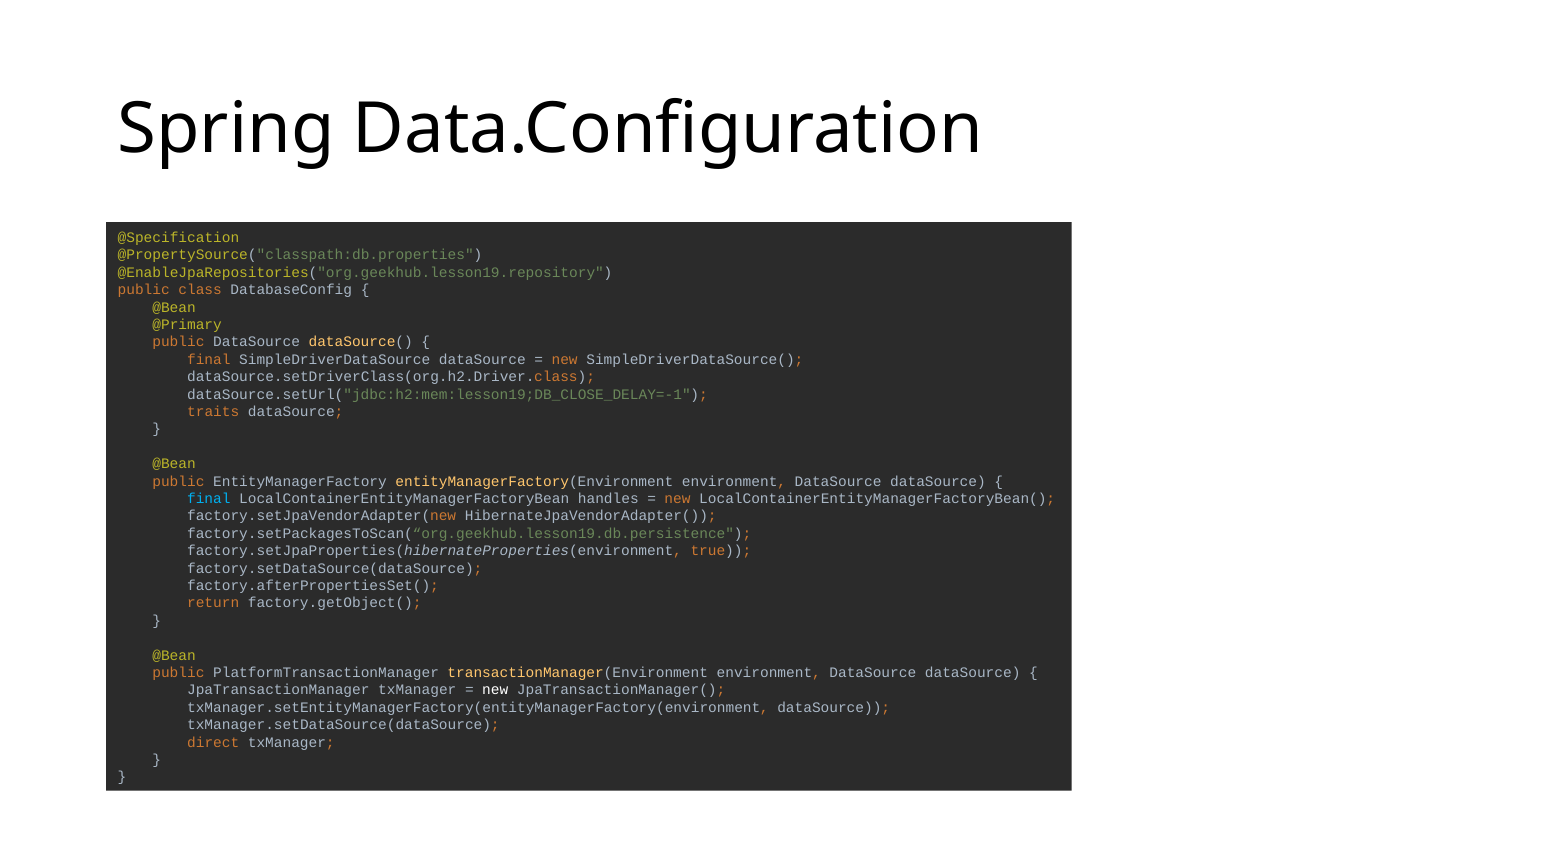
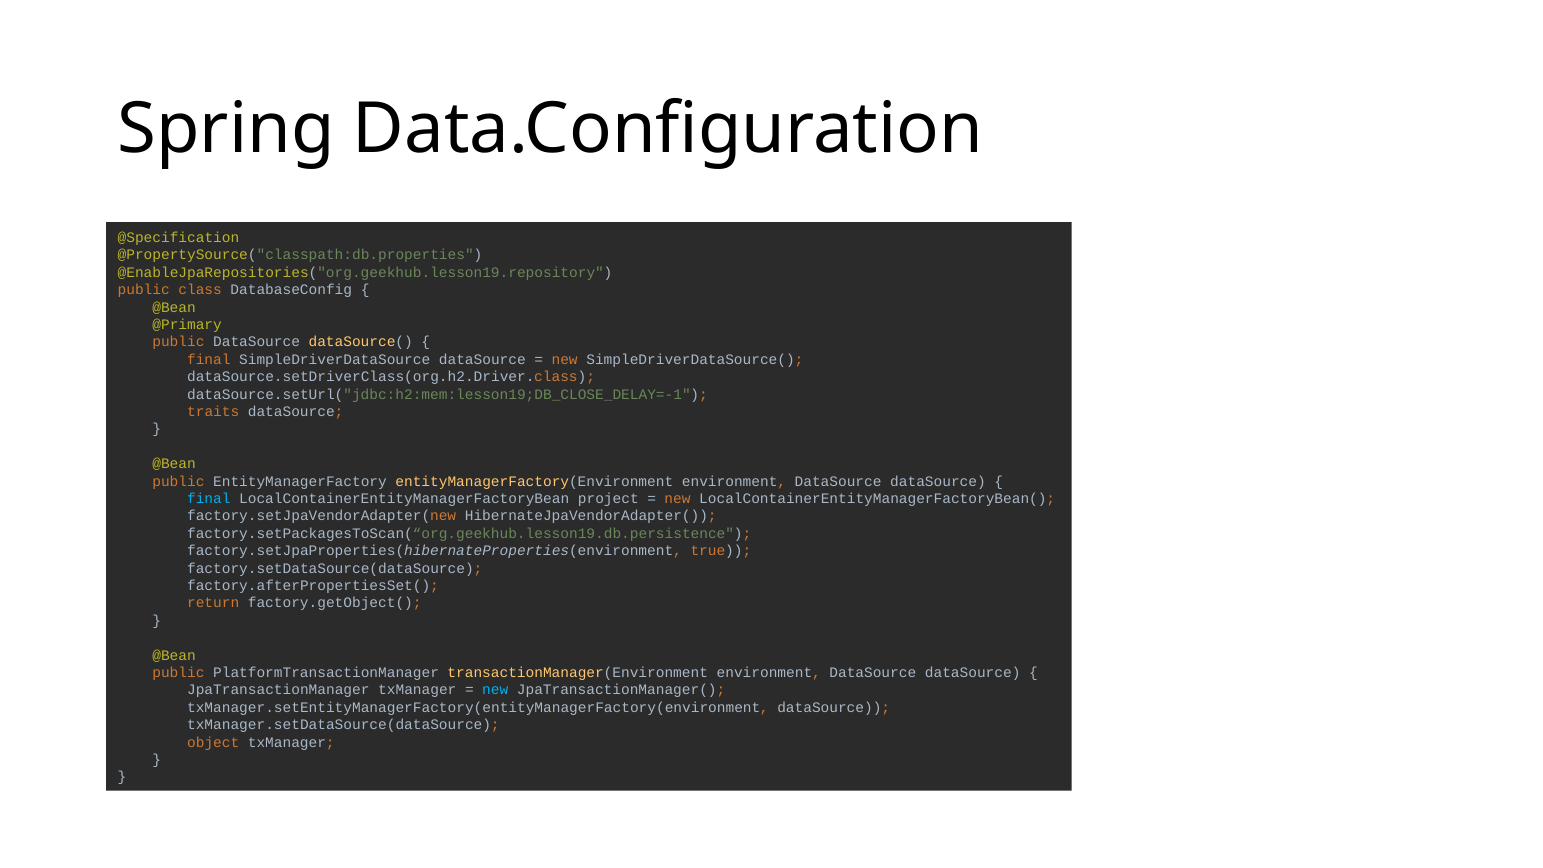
handles: handles -> project
new at (495, 690) colour: white -> light blue
direct: direct -> object
